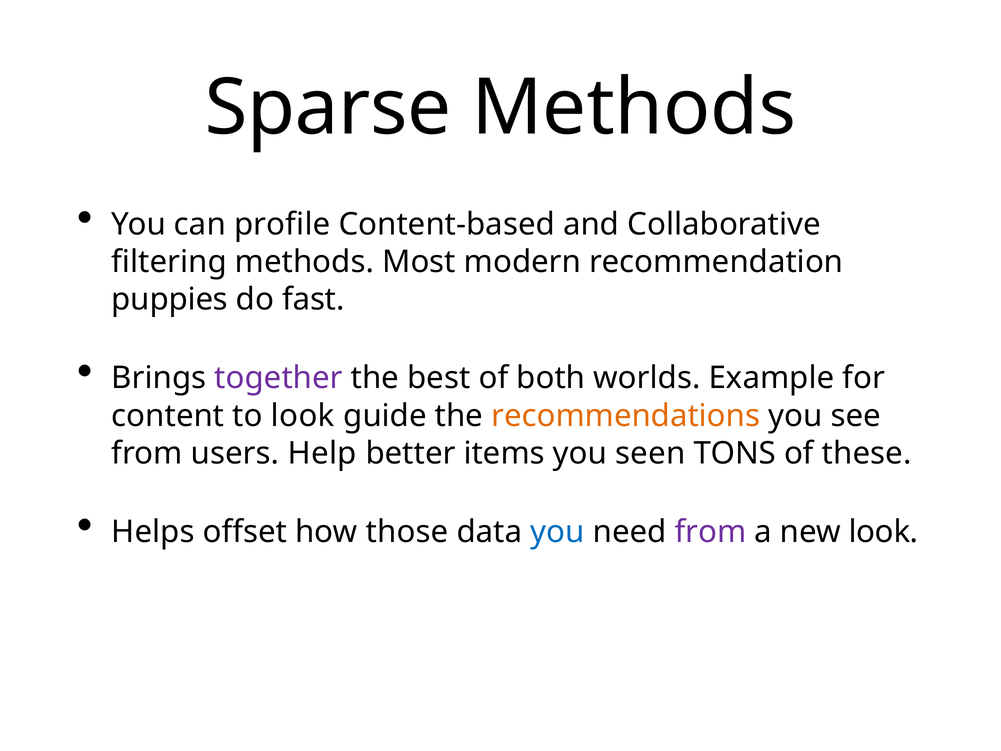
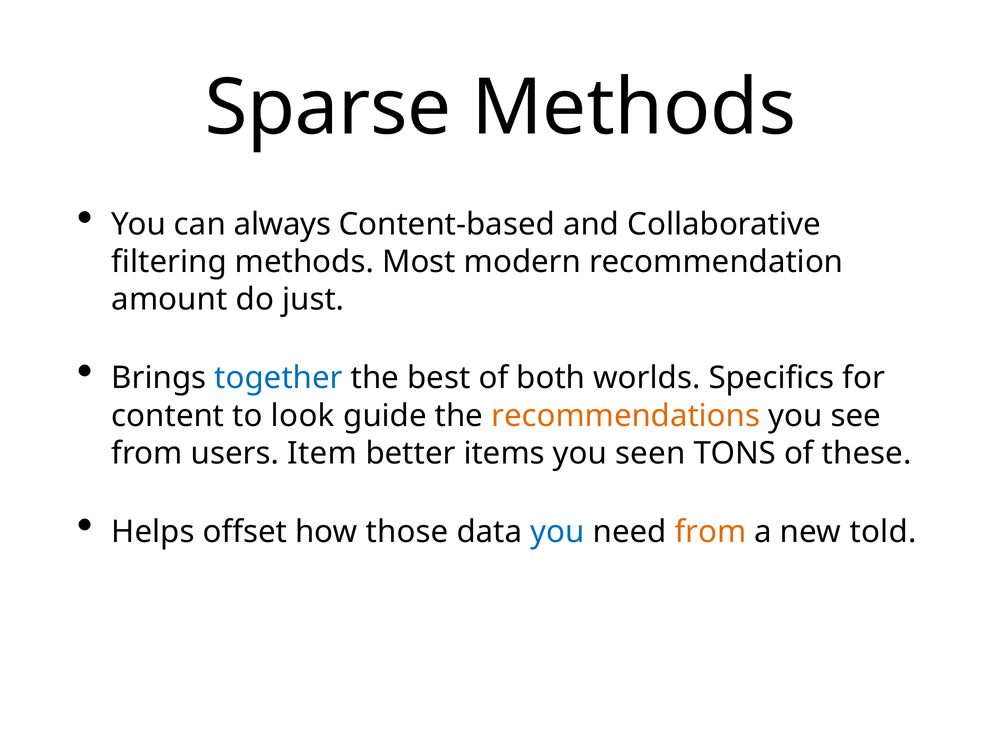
profile: profile -> always
puppies: puppies -> amount
fast: fast -> just
together colour: purple -> blue
Example: Example -> Specifics
Help: Help -> Item
from at (711, 532) colour: purple -> orange
new look: look -> told
